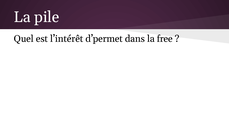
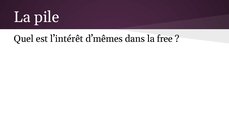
d’permet: d’permet -> d’mêmes
